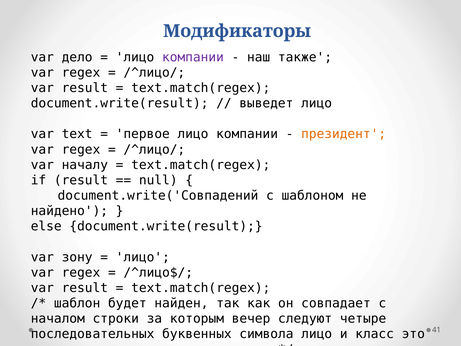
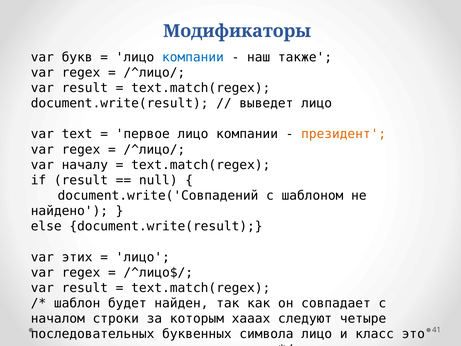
var дело: дело -> букв
компании at (193, 57) colour: purple -> blue
зону: зону -> этих
вечер: вечер -> xaaax
